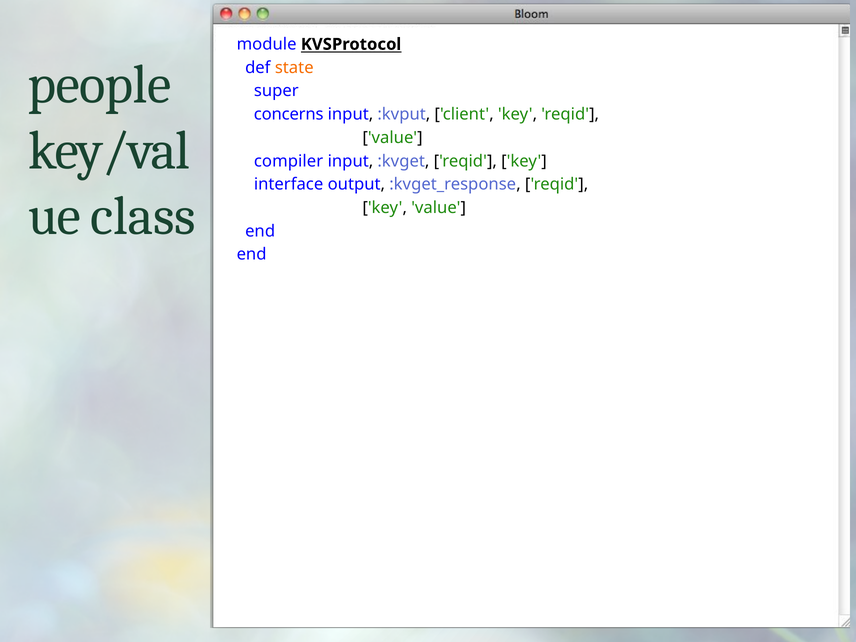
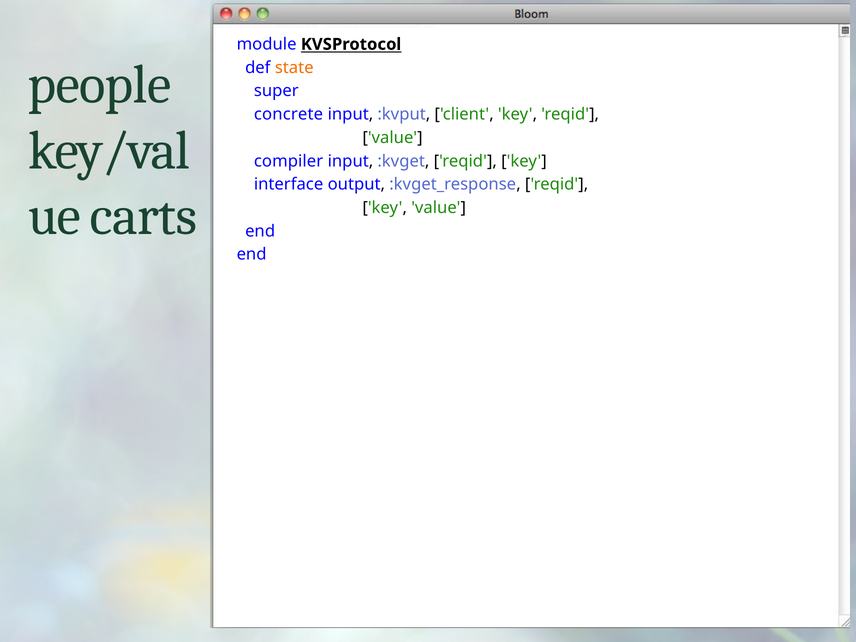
concerns: concerns -> concrete
class: class -> carts
